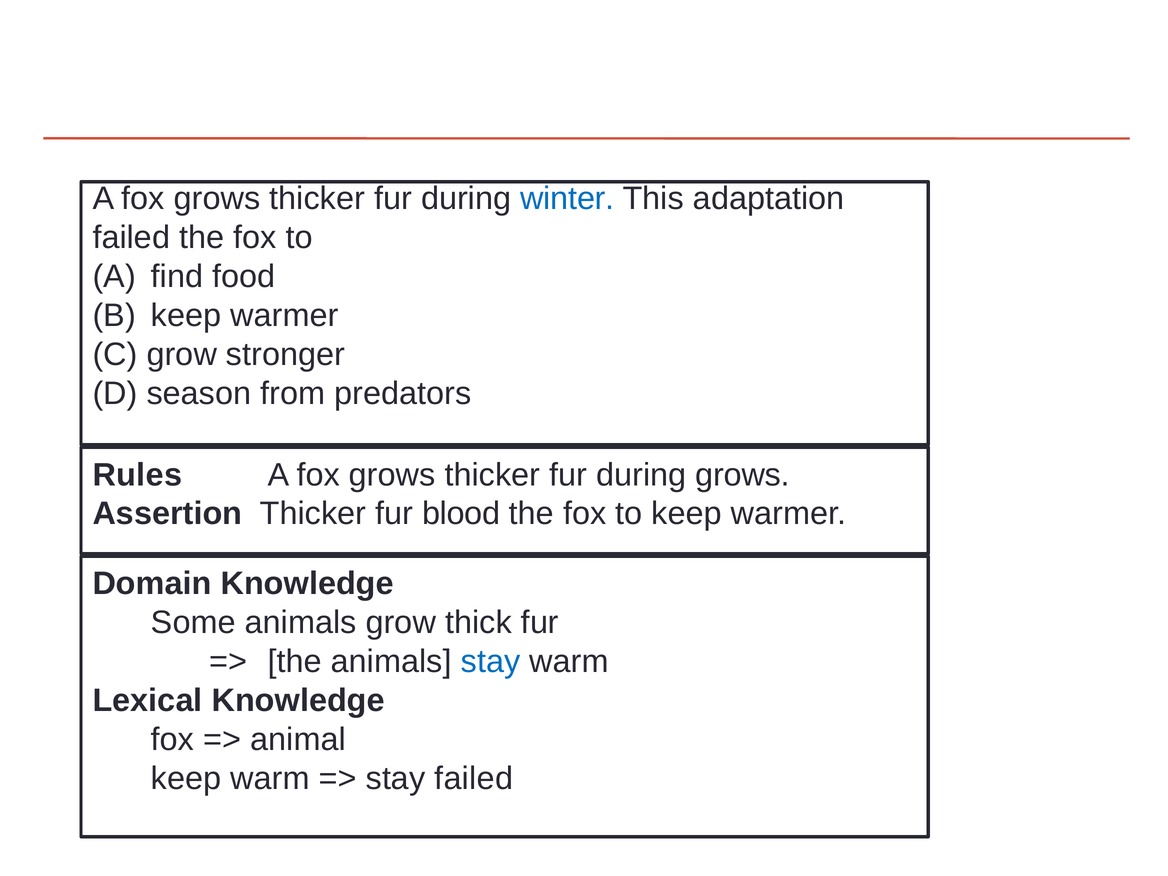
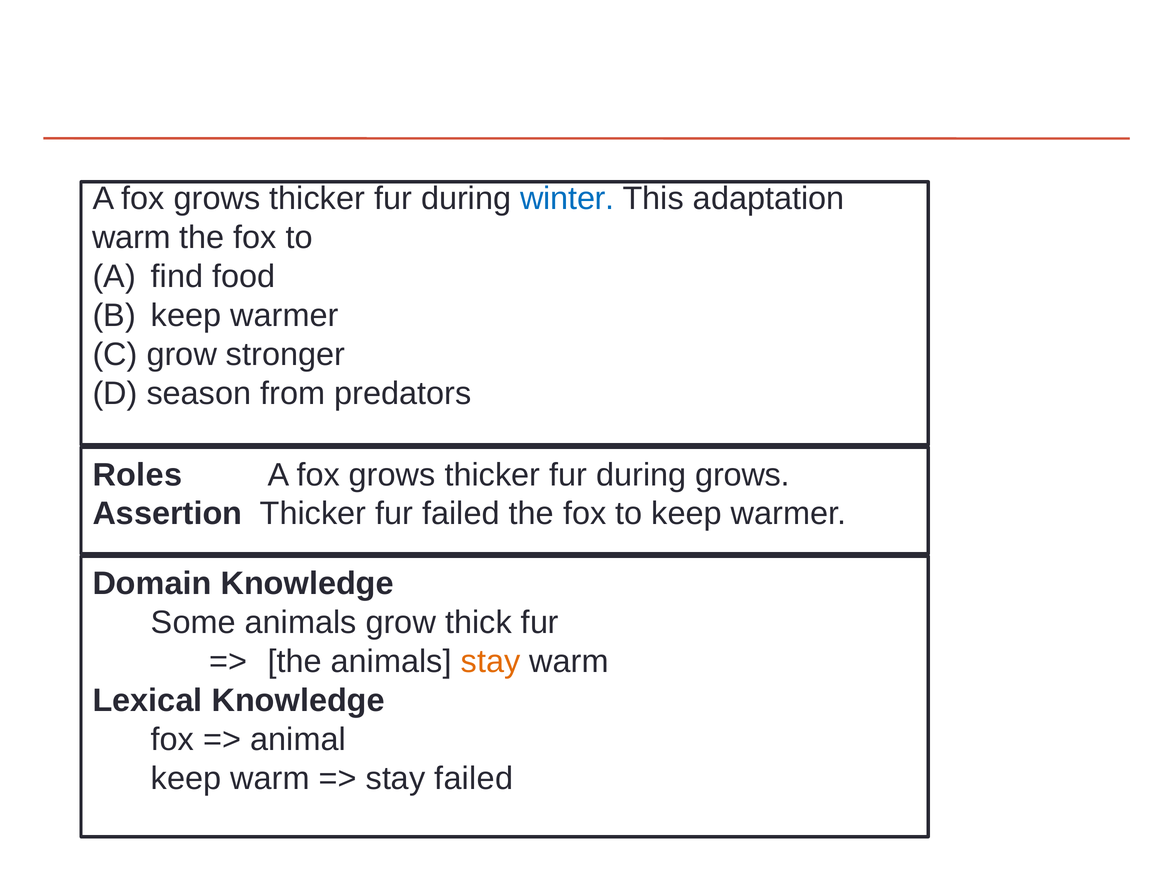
failed at (131, 238): failed -> warm
Rules: Rules -> Roles
fur blood: blood -> failed
stay at (491, 662) colour: blue -> orange
